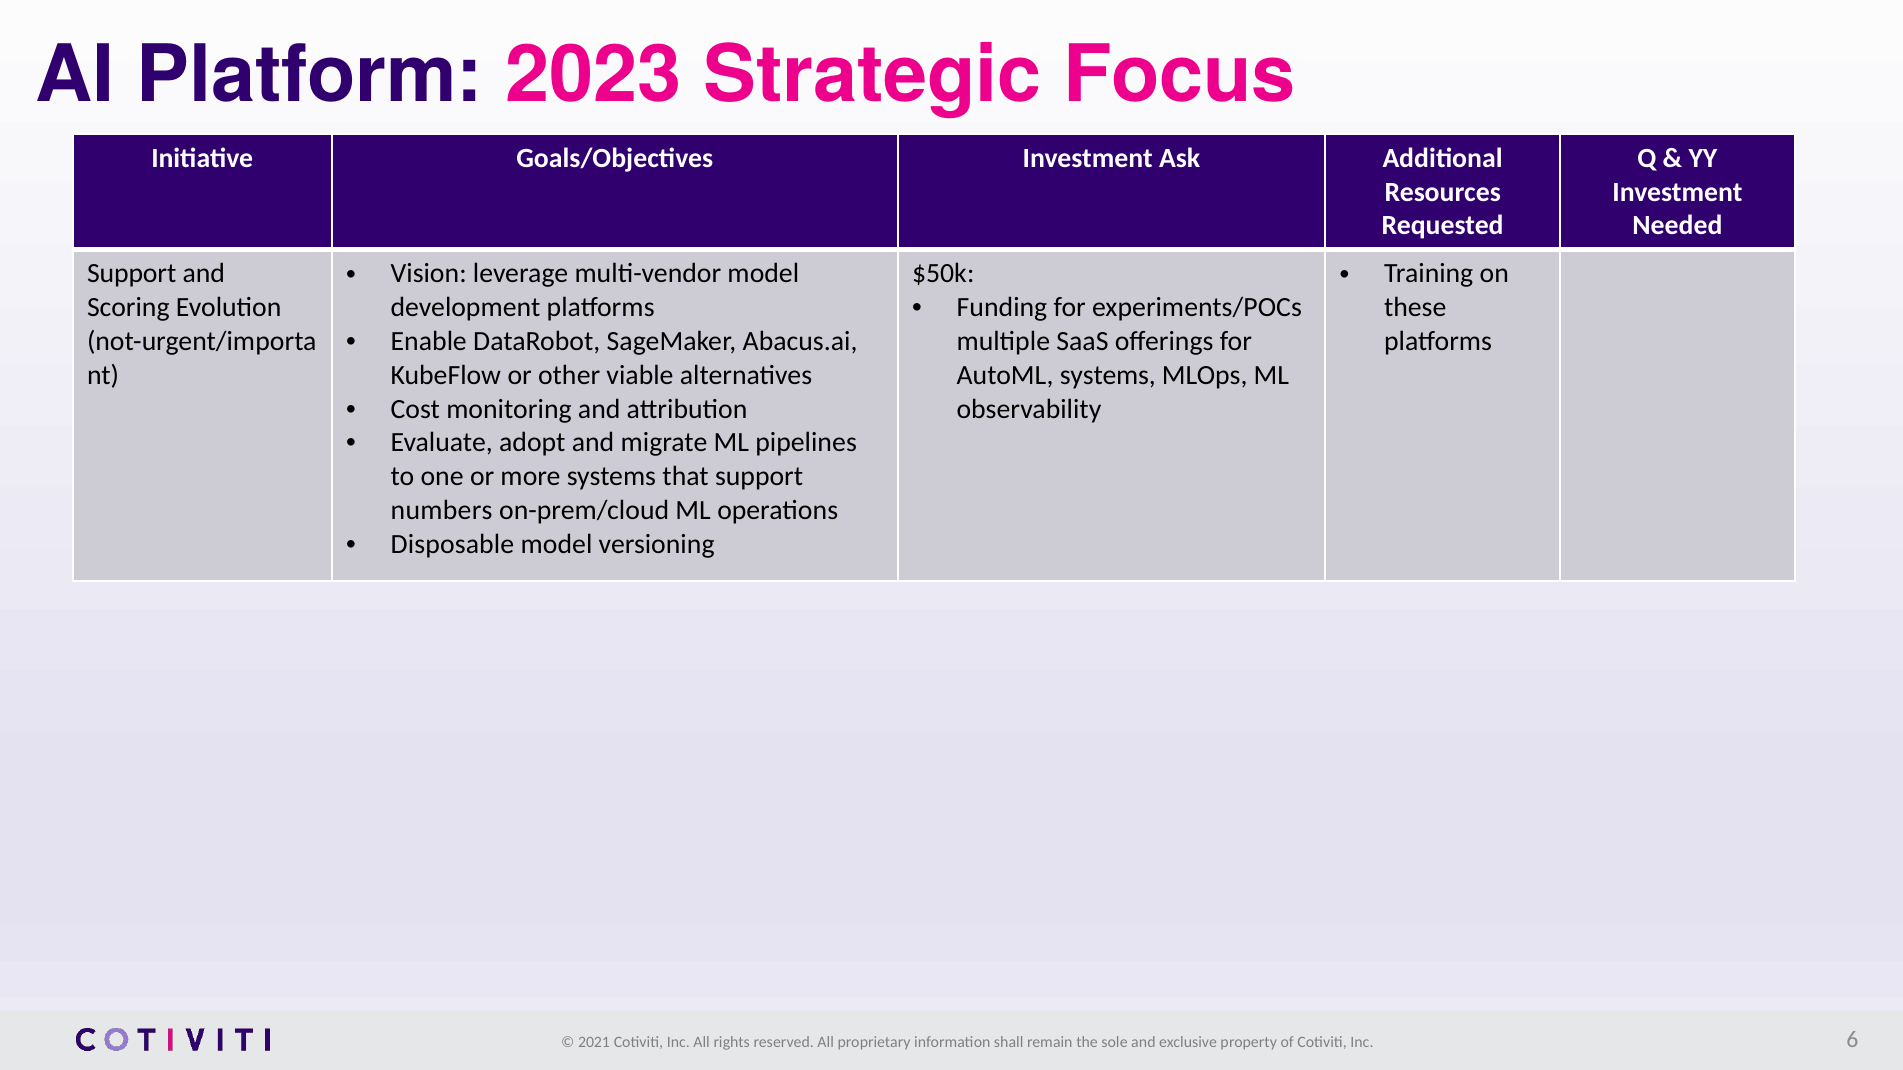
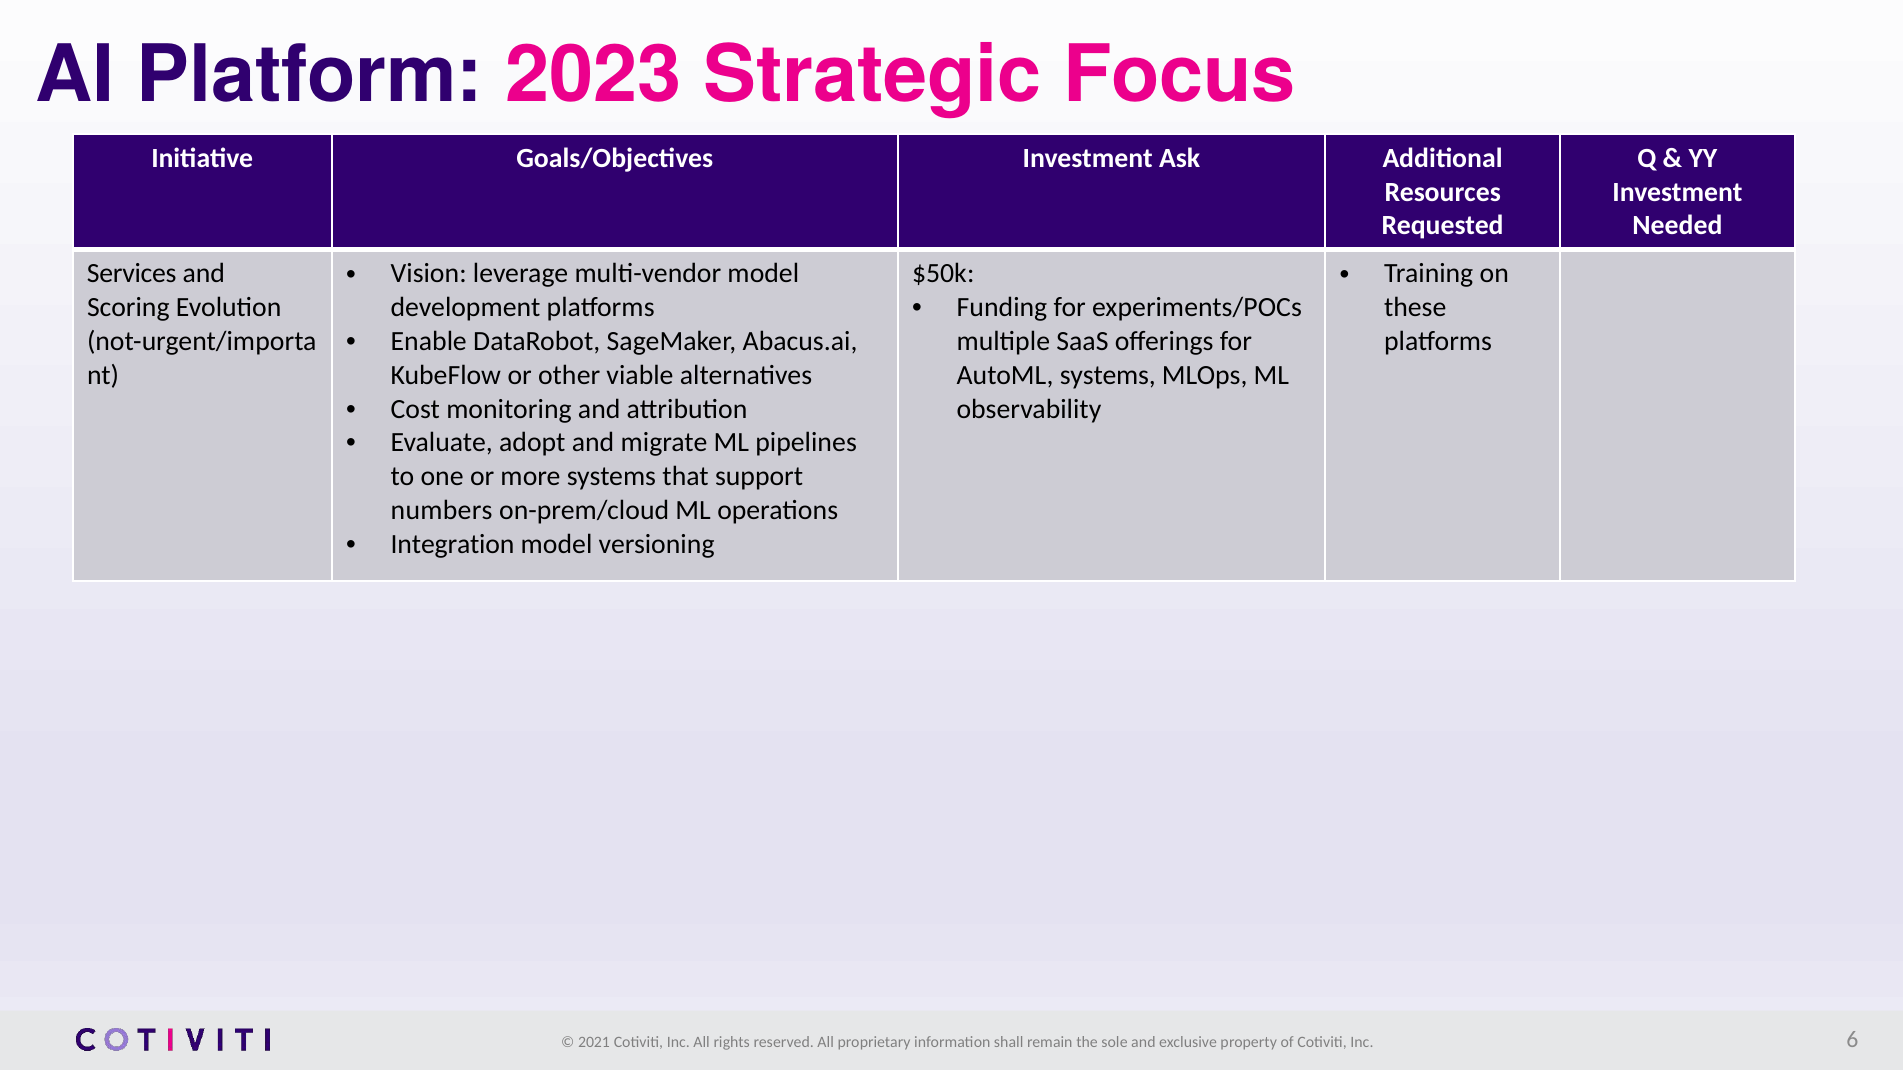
Support at (132, 274): Support -> Services
Disposable: Disposable -> Integration
